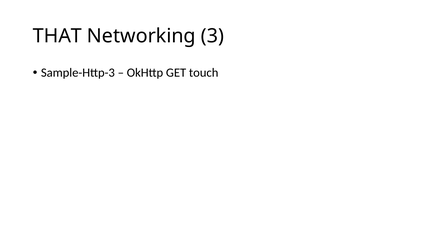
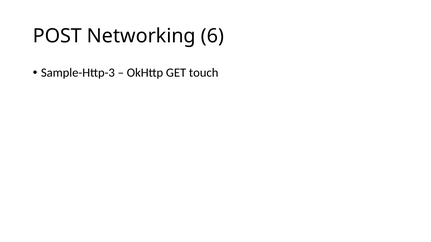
THAT: THAT -> POST
3: 3 -> 6
